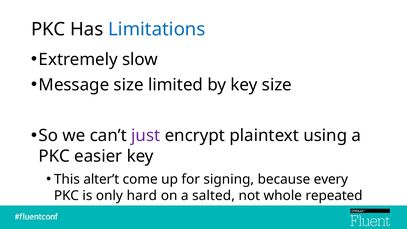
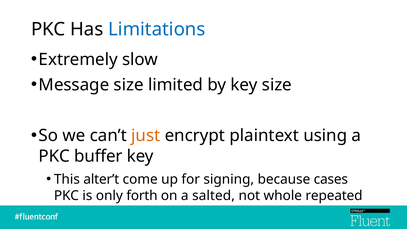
just colour: purple -> orange
easier: easier -> buffer
every: every -> cases
hard: hard -> forth
